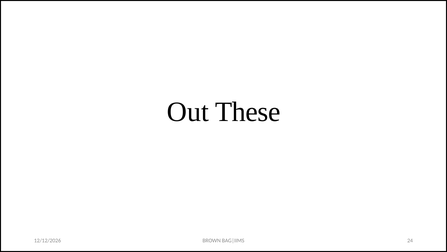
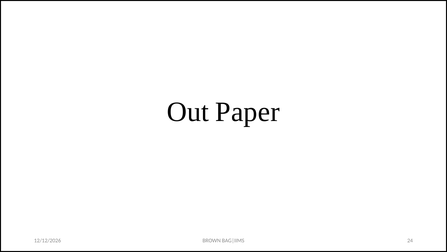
These: These -> Paper
